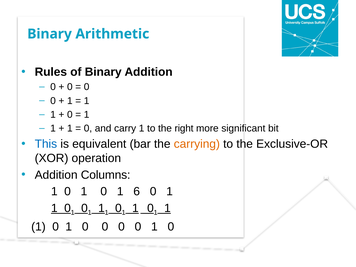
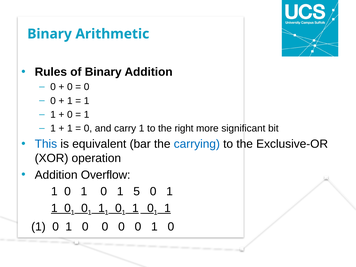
carrying colour: orange -> blue
Columns: Columns -> Overflow
6: 6 -> 5
